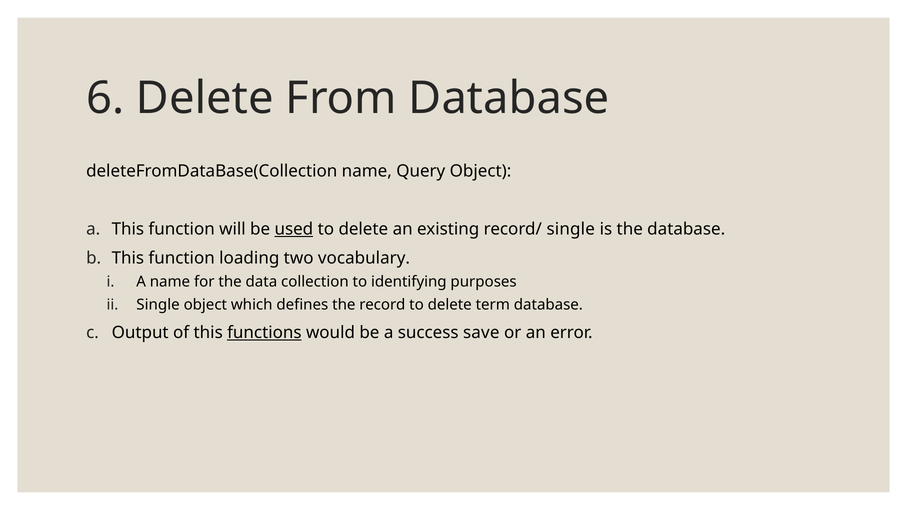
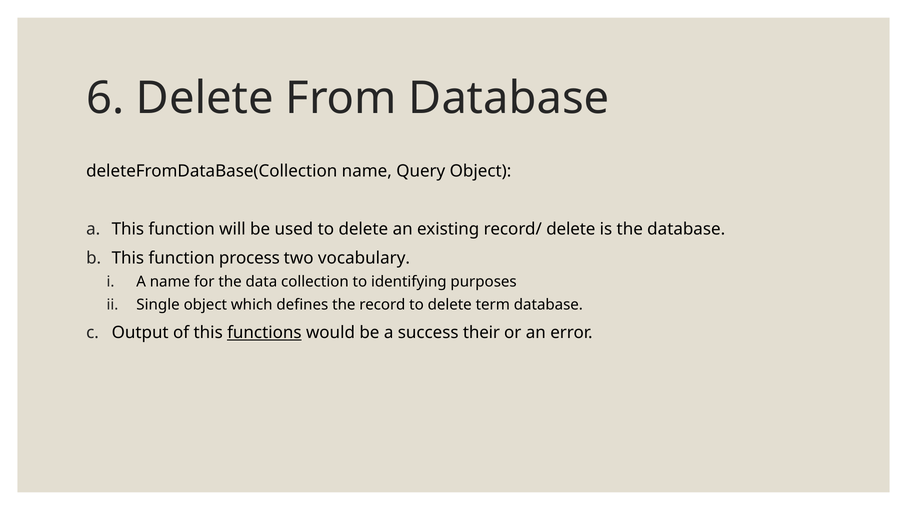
used underline: present -> none
record/ single: single -> delete
loading: loading -> process
save: save -> their
